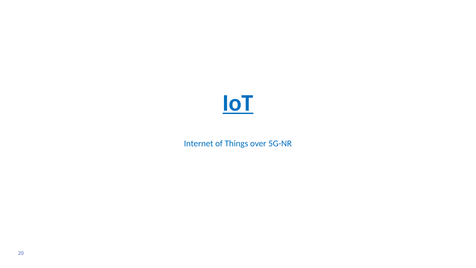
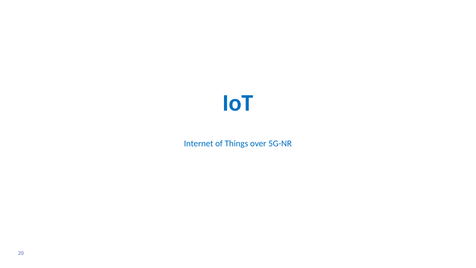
IoT underline: present -> none
